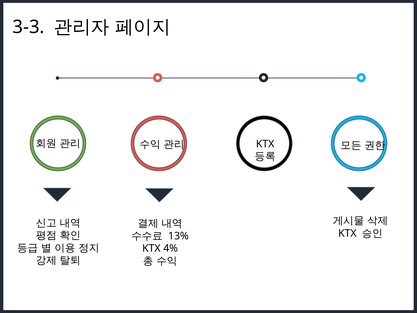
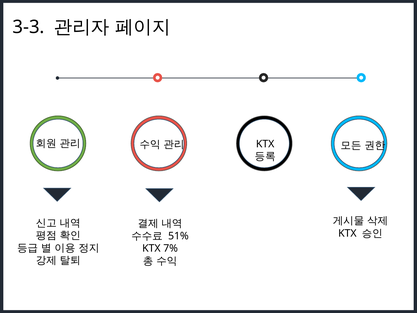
13%: 13% -> 51%
4%: 4% -> 7%
